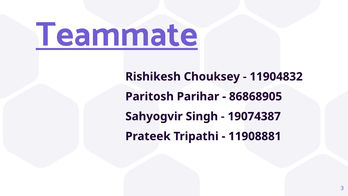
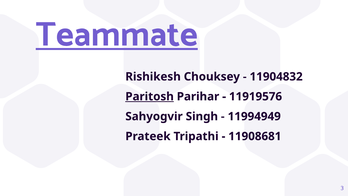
Paritosh underline: none -> present
86868905: 86868905 -> 11919576
19074387: 19074387 -> 11994949
11908881: 11908881 -> 11908681
